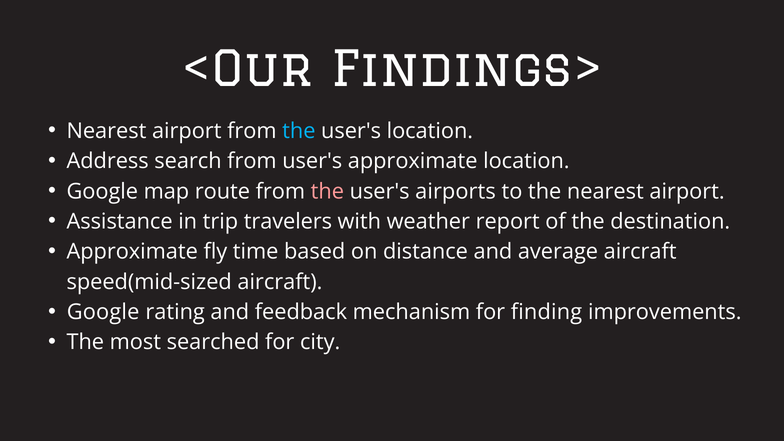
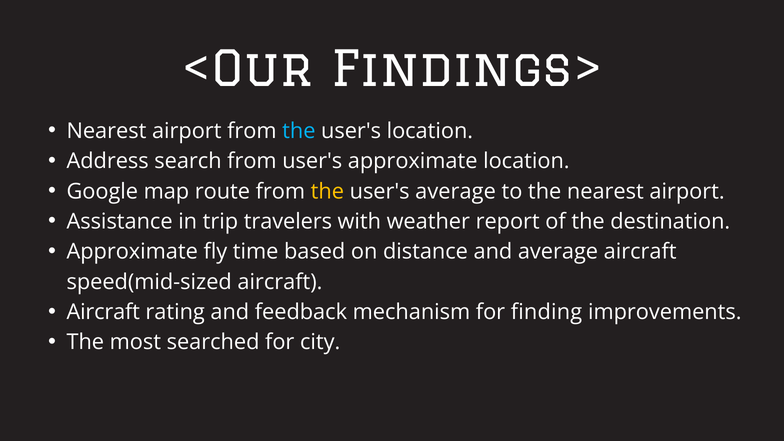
the at (327, 191) colour: pink -> yellow
user's airports: airports -> average
Google at (103, 312): Google -> Aircraft
